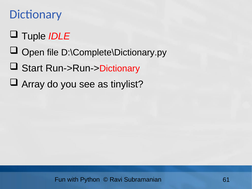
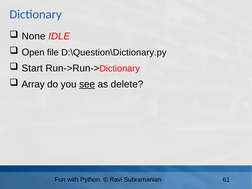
Tuple: Tuple -> None
D:\Complete\Dictionary.py: D:\Complete\Dictionary.py -> D:\Question\Dictionary.py
see underline: none -> present
tinylist: tinylist -> delete
